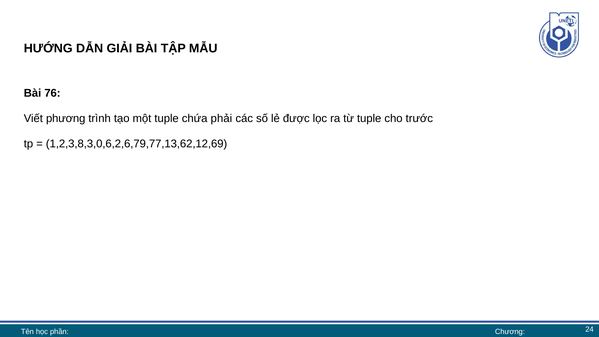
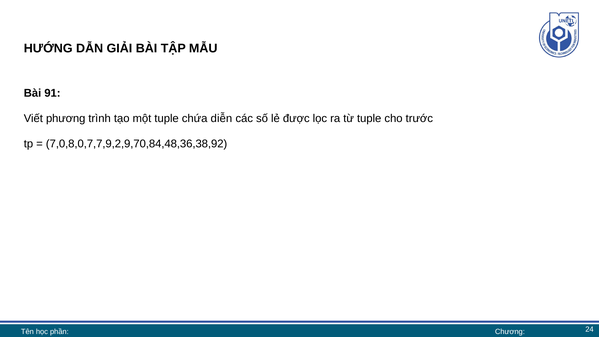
76: 76 -> 91
phải: phải -> diễn
1,2,3,8,3,0,6,2,6,79,77,13,62,12,69: 1,2,3,8,3,0,6,2,6,79,77,13,62,12,69 -> 7,0,8,0,7,7,9,2,9,70,84,48,36,38,92
